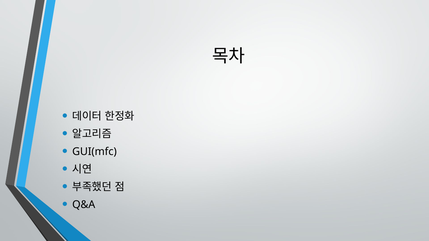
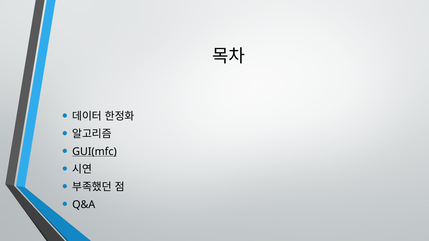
GUI(mfc underline: none -> present
